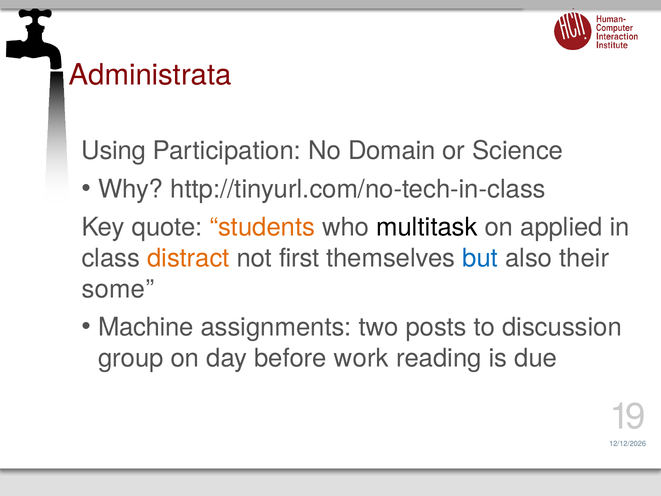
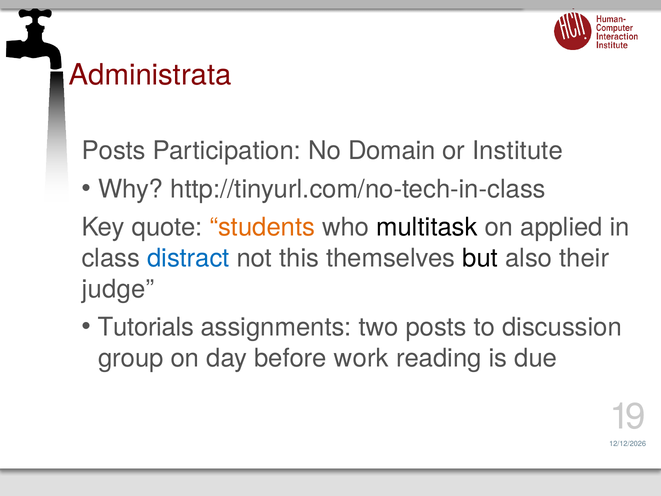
Using at (114, 151): Using -> Posts
Science: Science -> Institute
distract colour: orange -> blue
first: first -> this
but colour: blue -> black
some: some -> judge
Machine: Machine -> Tutorials
